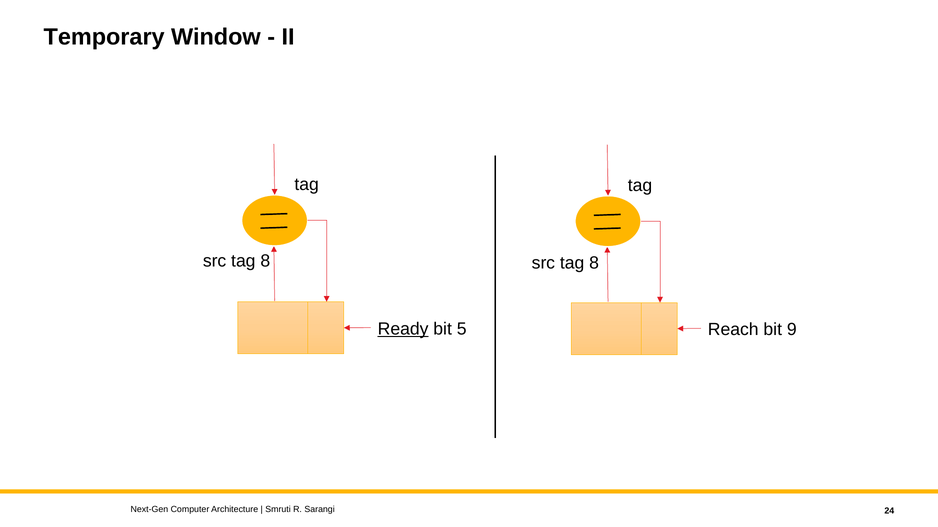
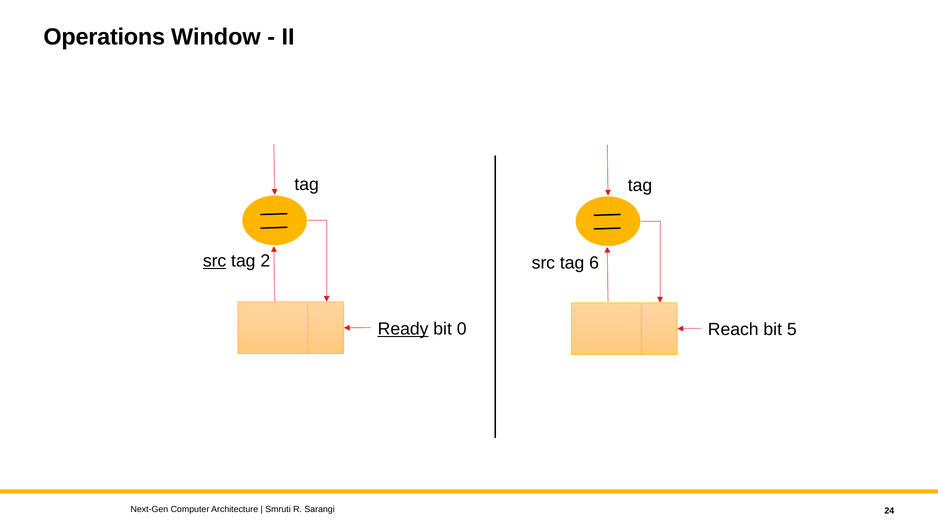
Temporary: Temporary -> Operations
src at (215, 261) underline: none -> present
8 at (265, 261): 8 -> 2
8 at (594, 263): 8 -> 6
5: 5 -> 0
9: 9 -> 5
